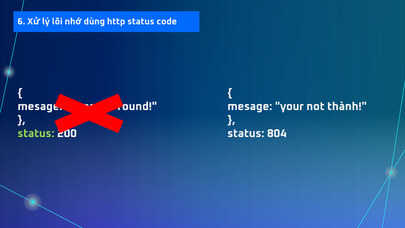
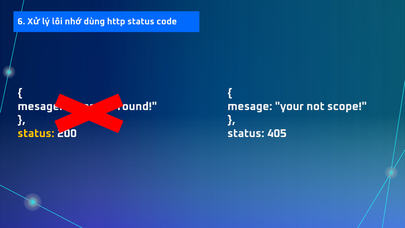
thành: thành -> scope
status at (36, 133) colour: light green -> yellow
804: 804 -> 405
